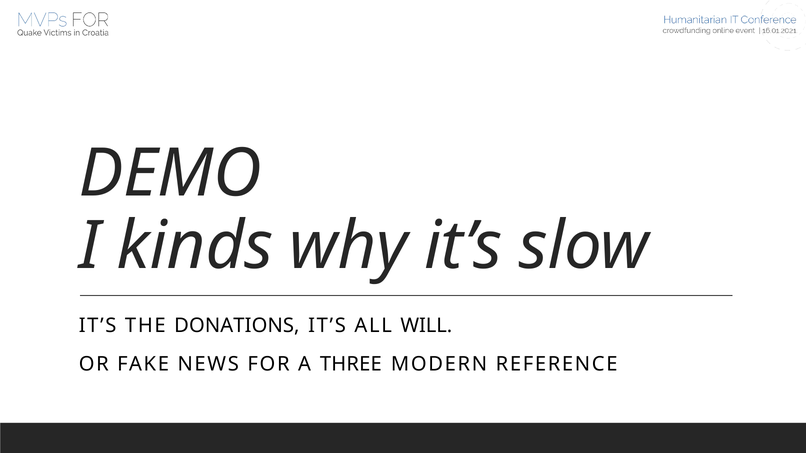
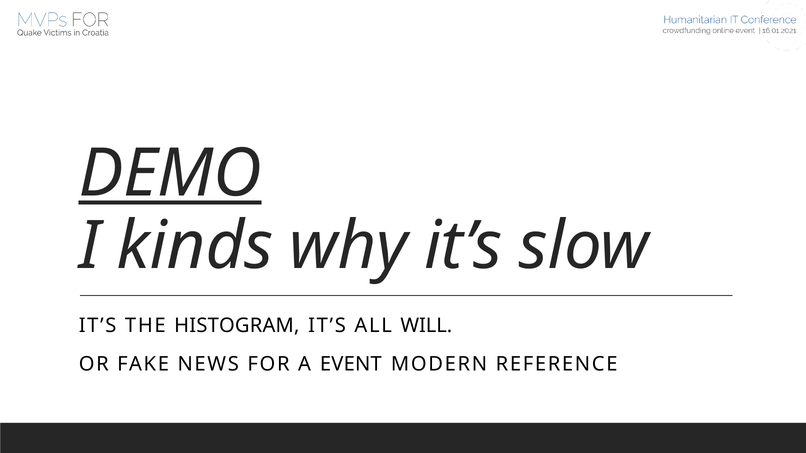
DEMO underline: none -> present
DONATIONS: DONATIONS -> HISTOGRAM
THREE: THREE -> EVENT
